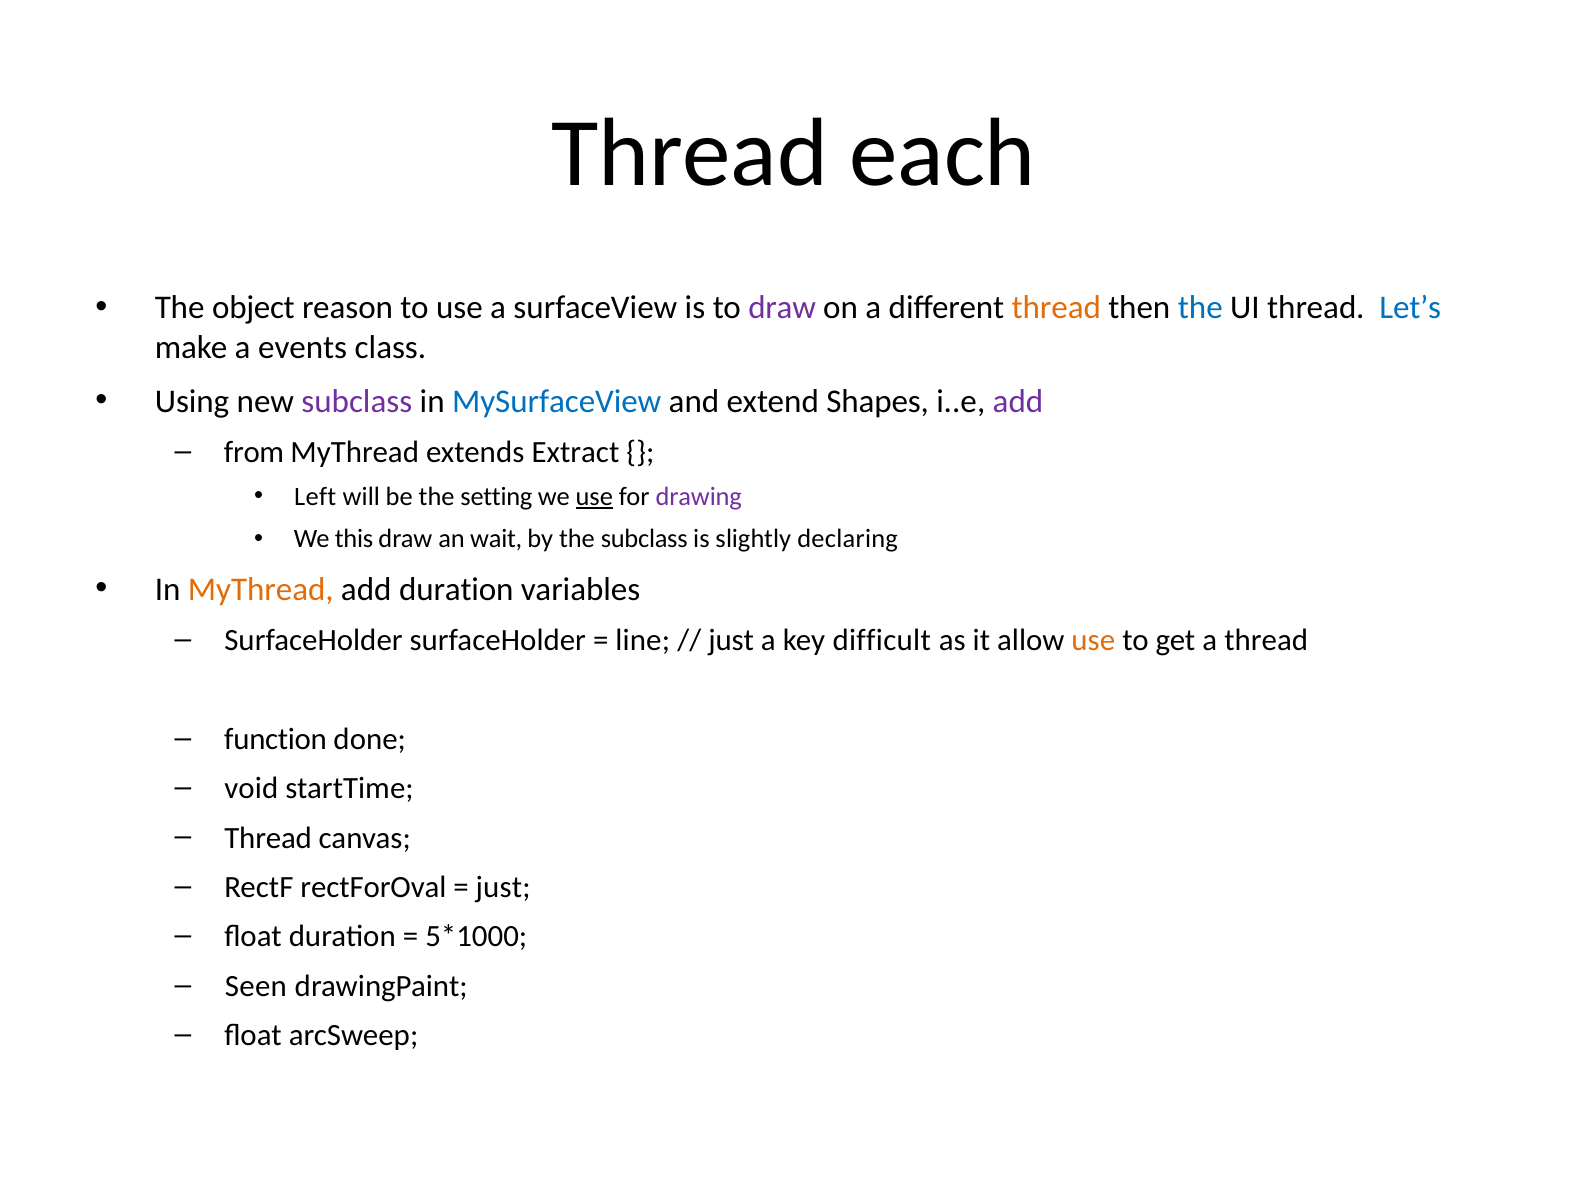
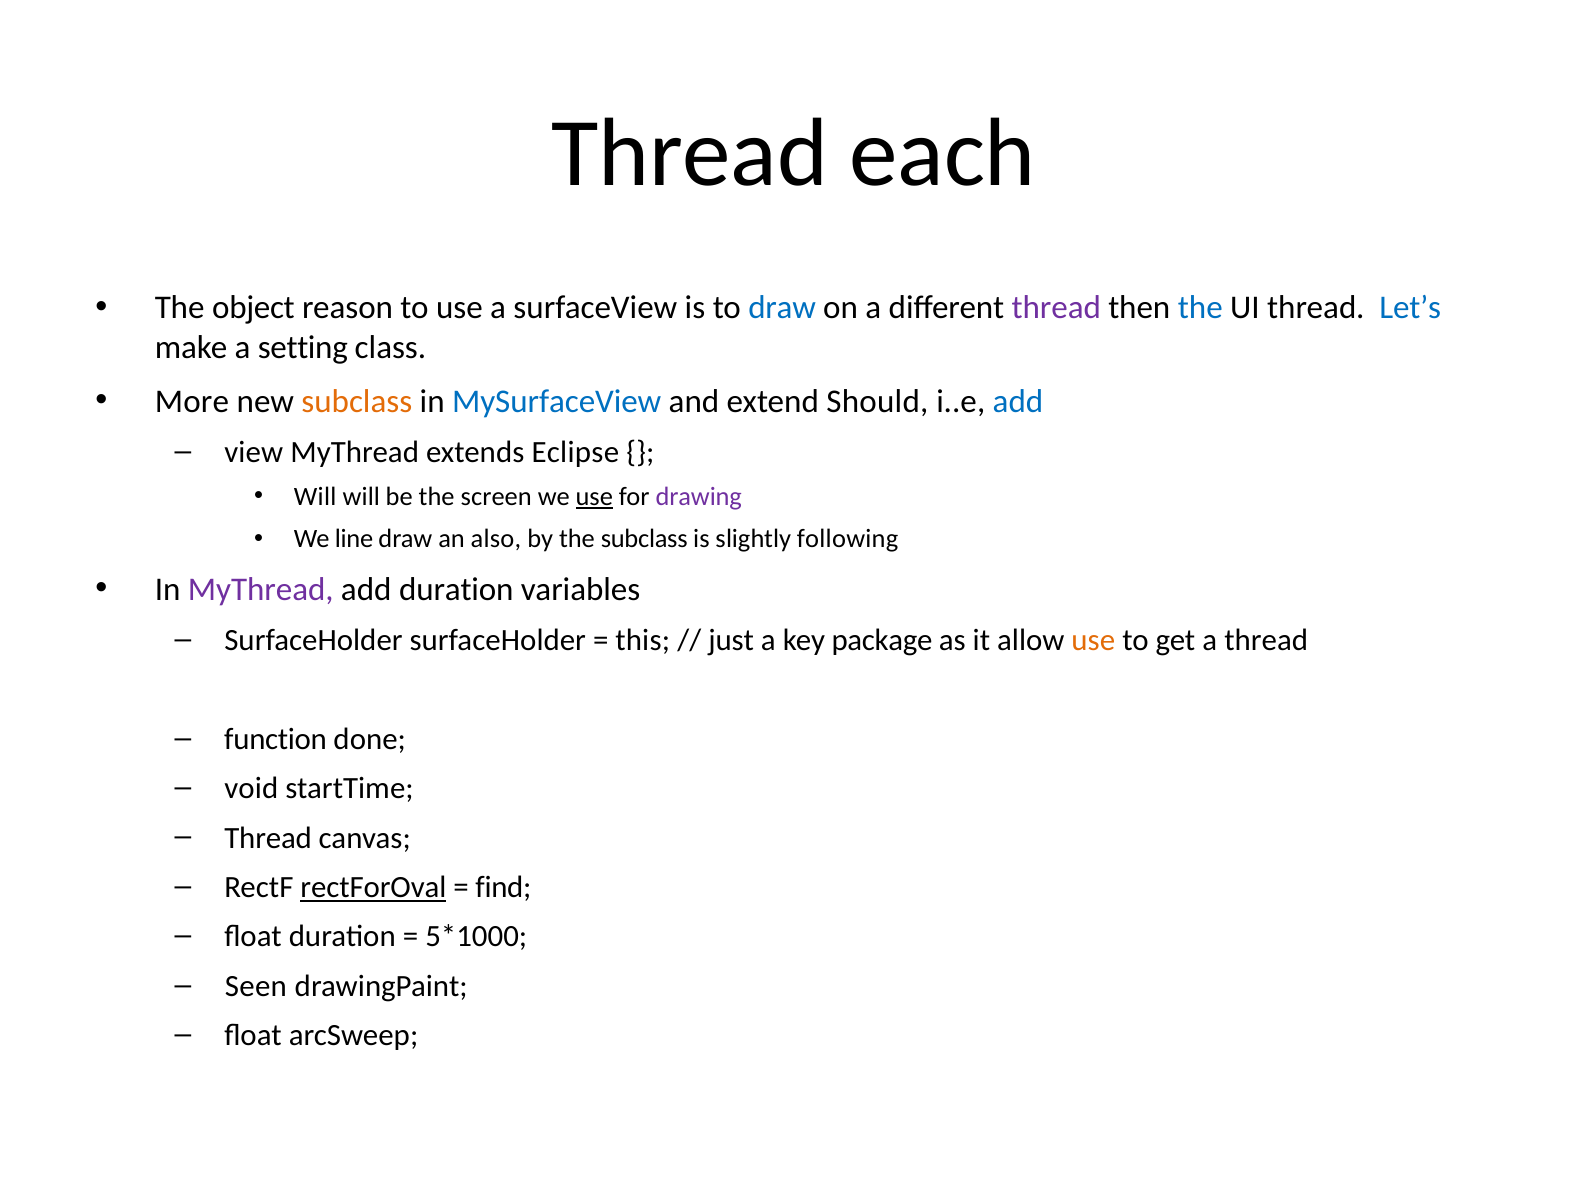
draw at (782, 308) colour: purple -> blue
thread at (1056, 308) colour: orange -> purple
events: events -> setting
Using: Using -> More
subclass at (357, 402) colour: purple -> orange
Shapes: Shapes -> Should
add at (1018, 402) colour: purple -> blue
from: from -> view
Extract: Extract -> Eclipse
Left at (315, 497): Left -> Will
setting: setting -> screen
this: this -> line
wait: wait -> also
declaring: declaring -> following
MyThread at (261, 589) colour: orange -> purple
line: line -> this
difficult: difficult -> package
rectForOval underline: none -> present
just at (503, 887): just -> find
